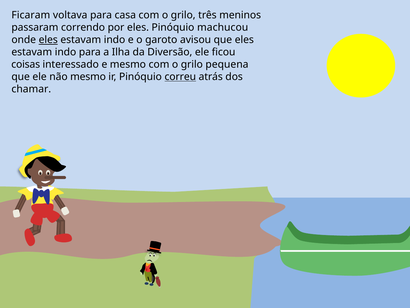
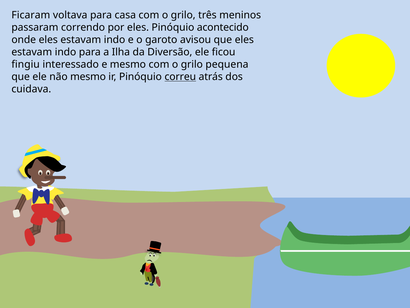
machucou: machucou -> acontecido
eles at (48, 40) underline: present -> none
coisas: coisas -> fingiu
chamar: chamar -> cuidava
